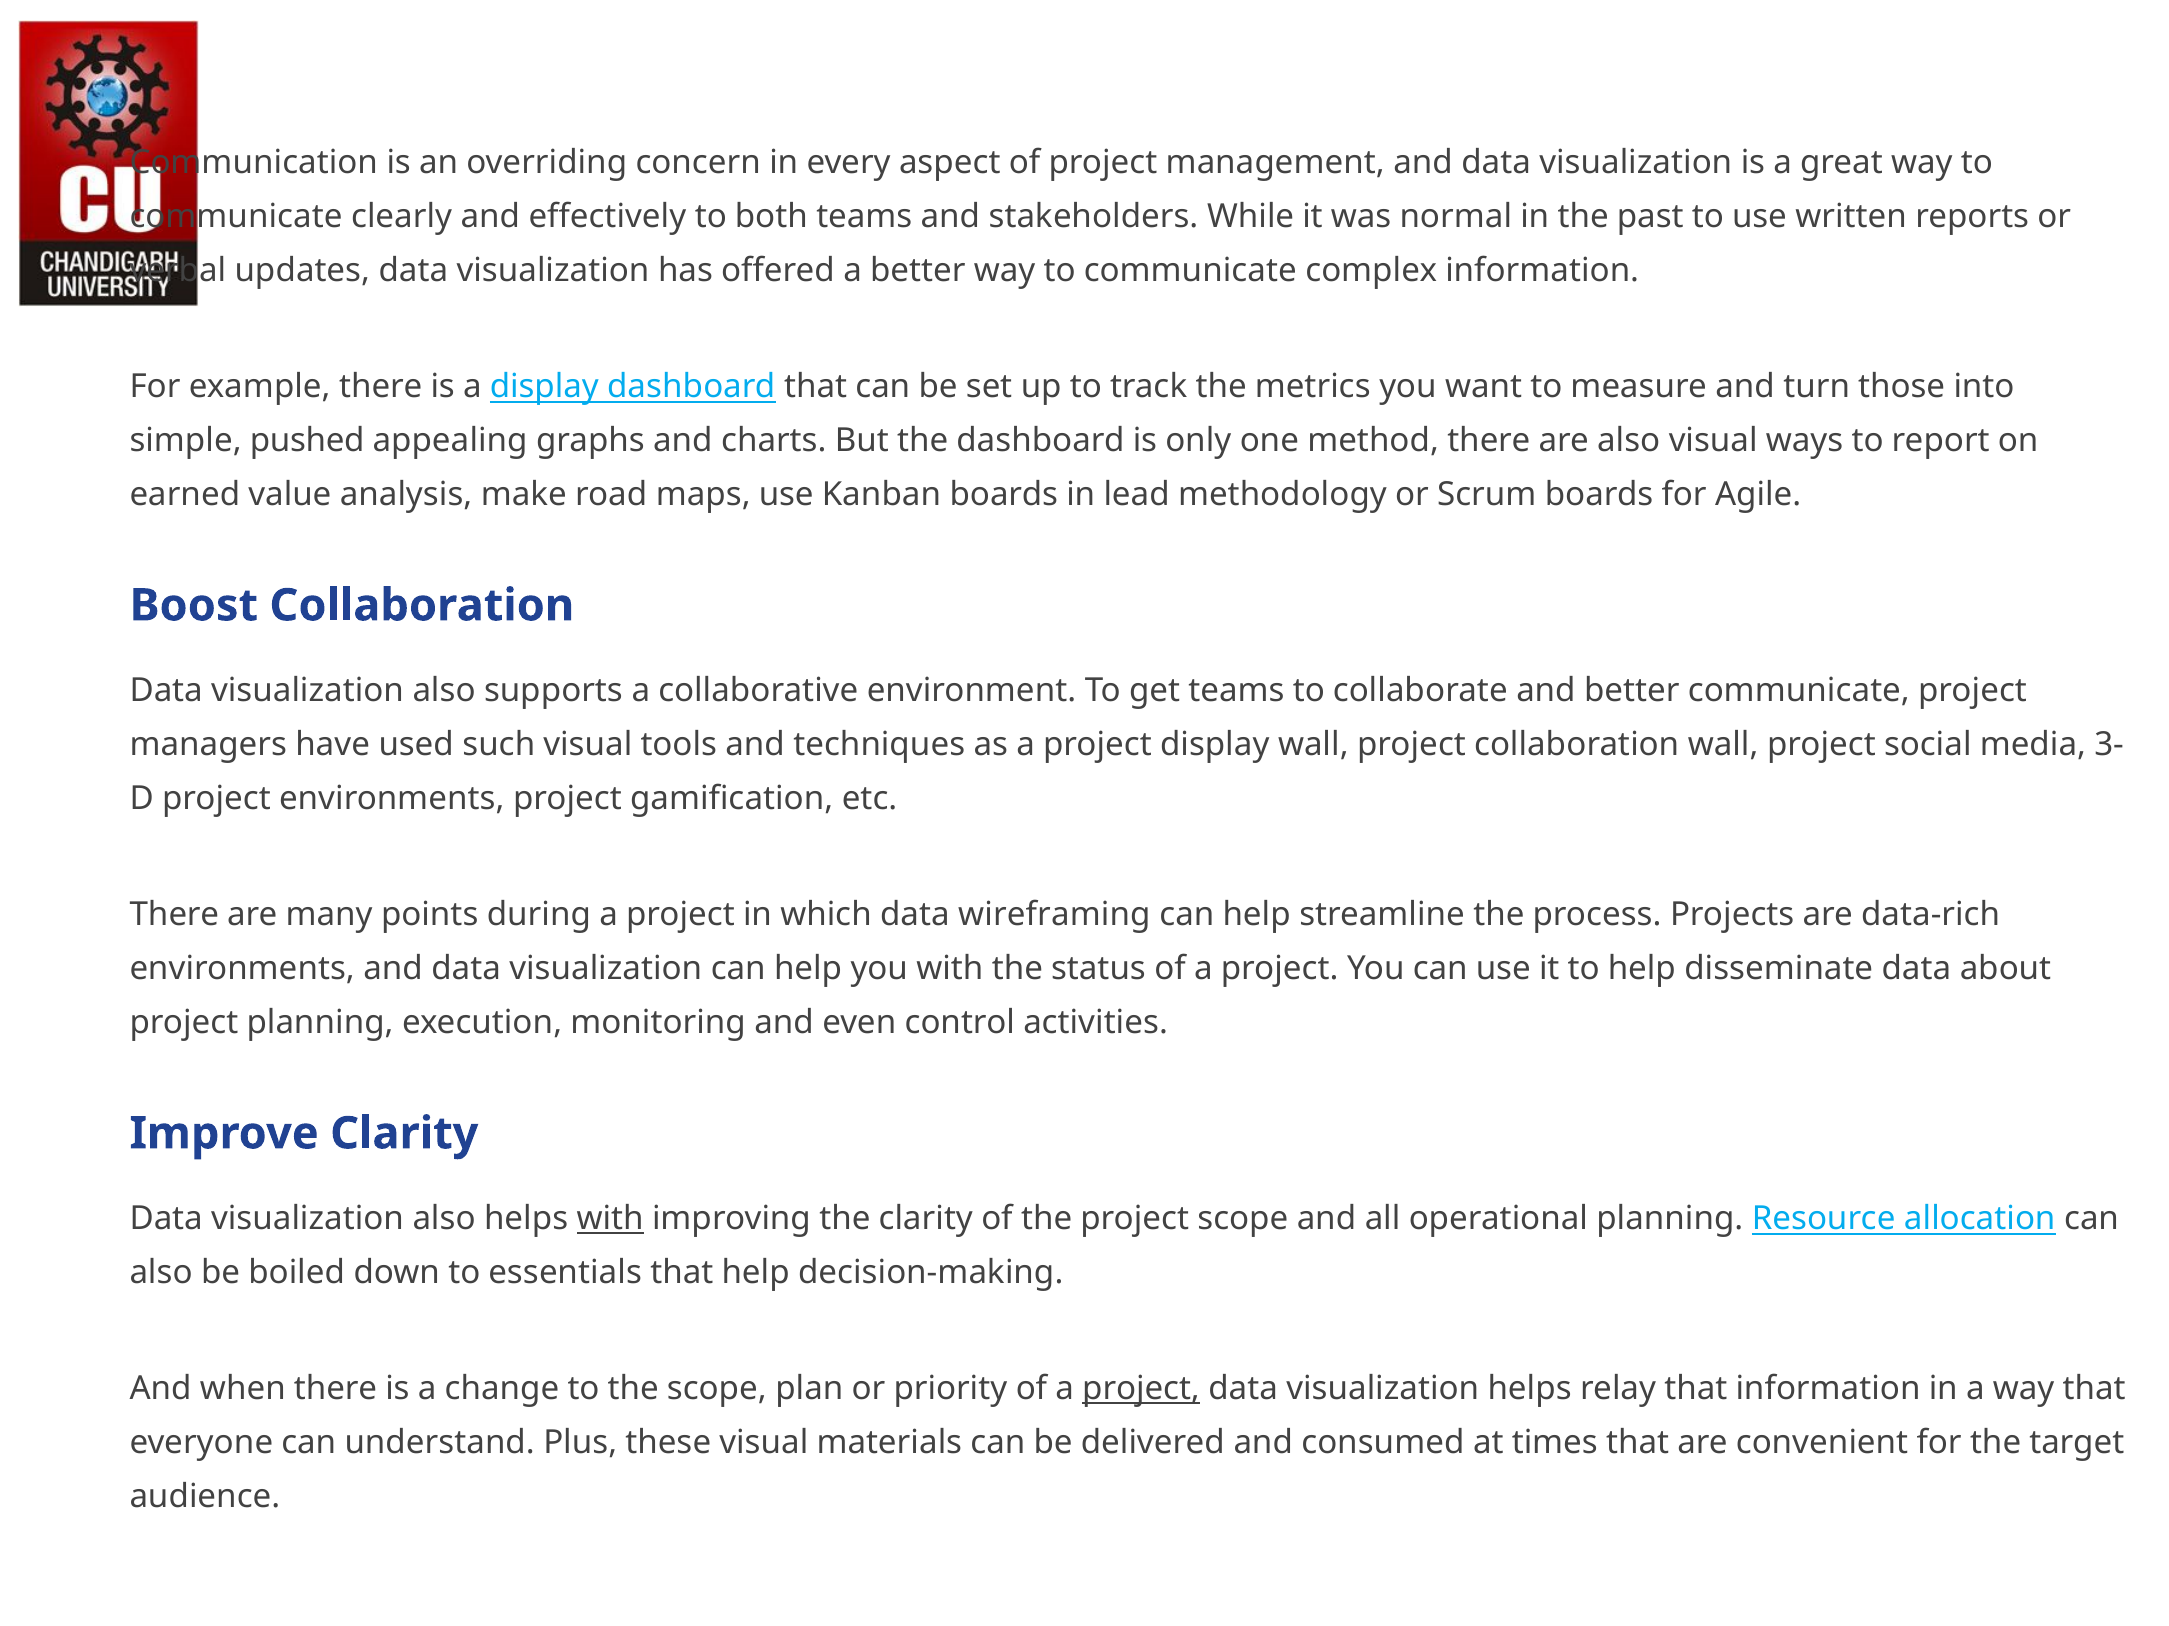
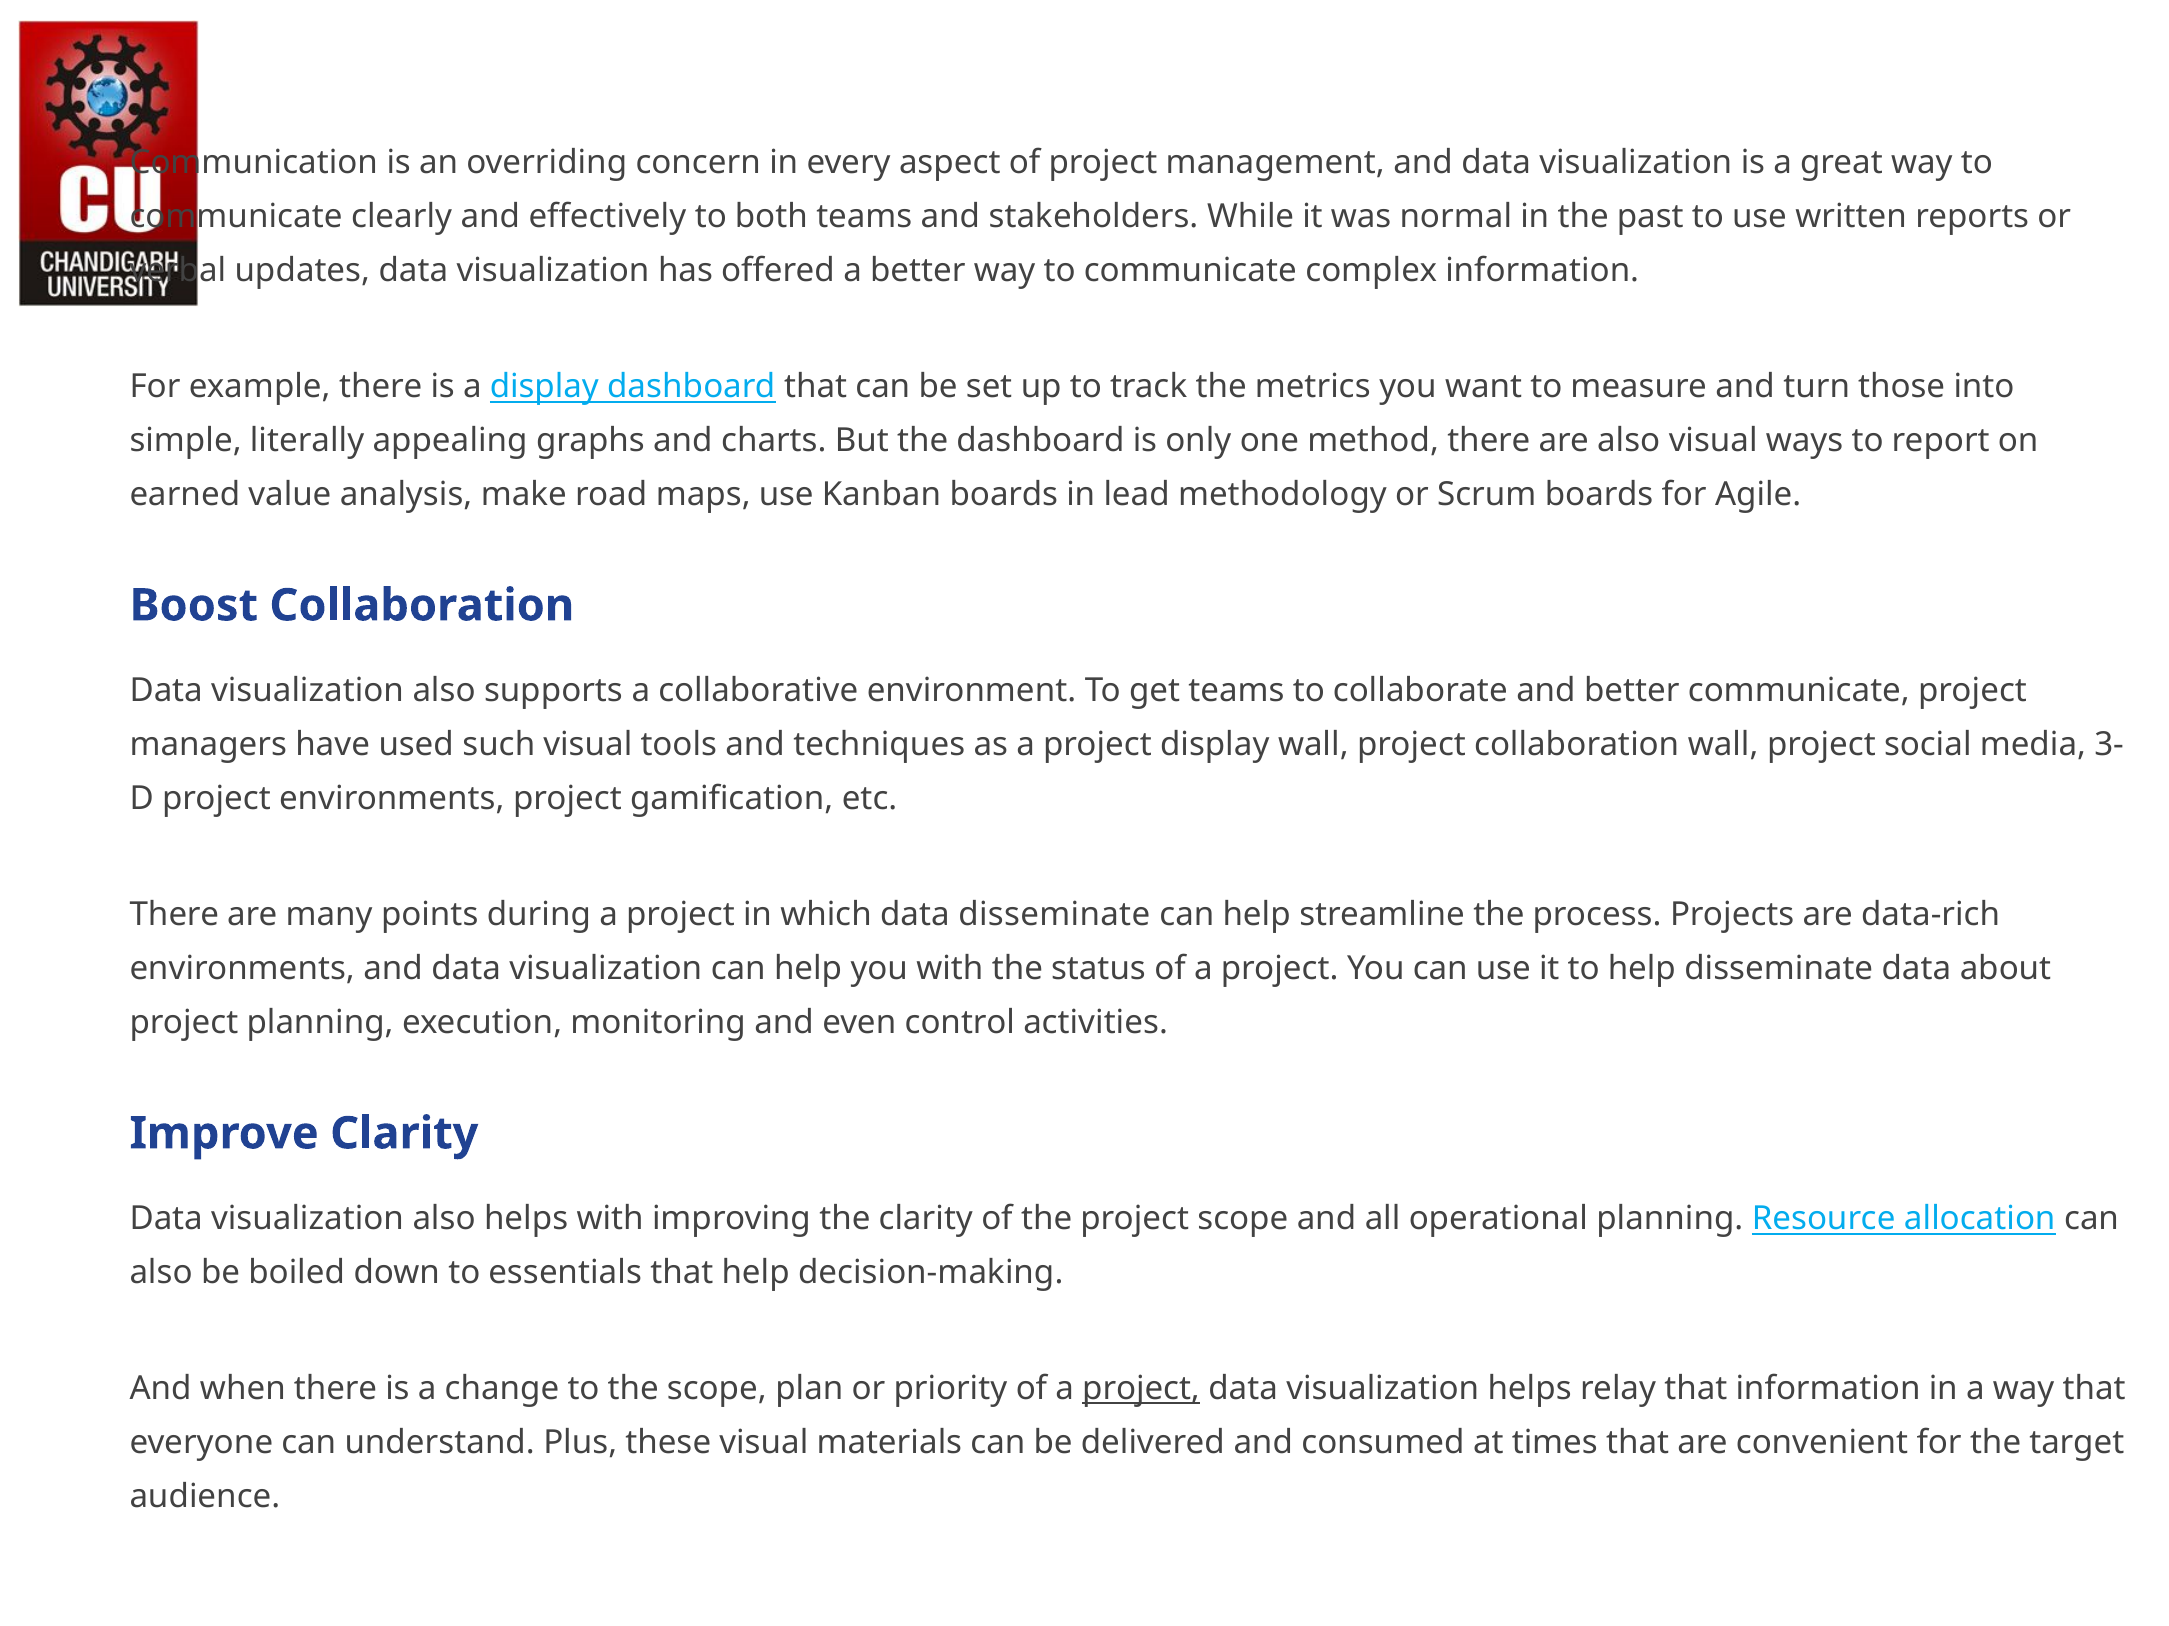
pushed: pushed -> literally
data wireframing: wireframing -> disseminate
with at (610, 1219) underline: present -> none
